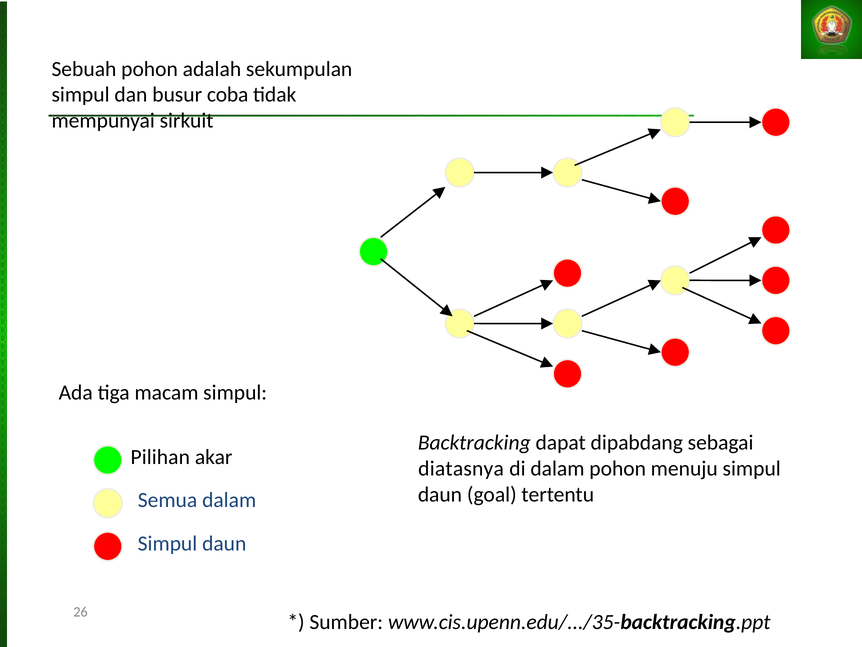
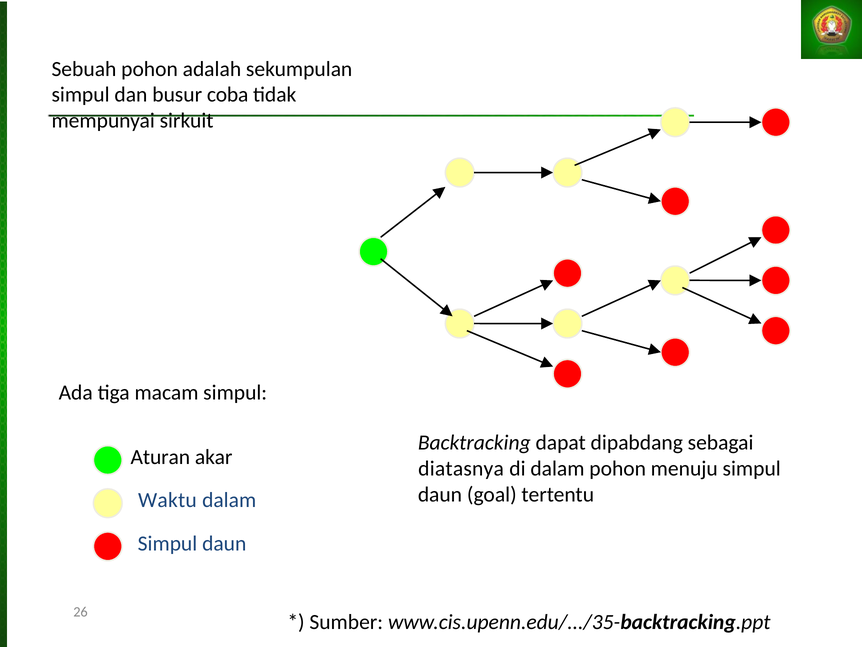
Pilihan: Pilihan -> Aturan
Semua: Semua -> Waktu
